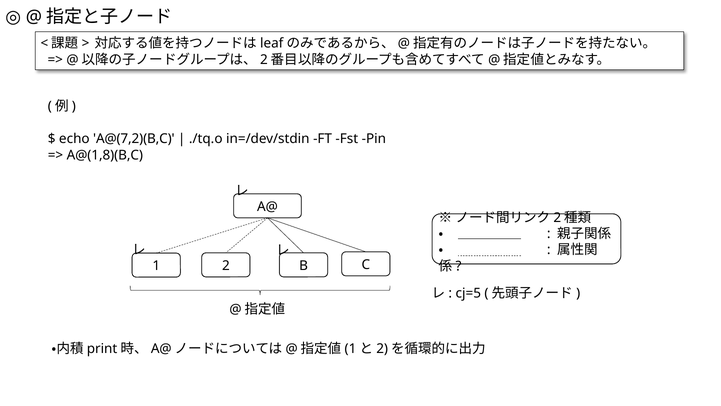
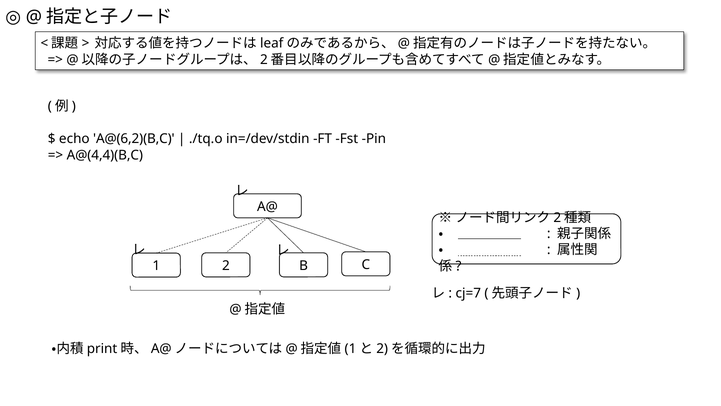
A@(7,2)(B,C: A@(7,2)(B,C -> A@(6,2)(B,C
A@(1,8)(B,C: A@(1,8)(B,C -> A@(4,4)(B,C
cj=5: cj=5 -> cj=7
